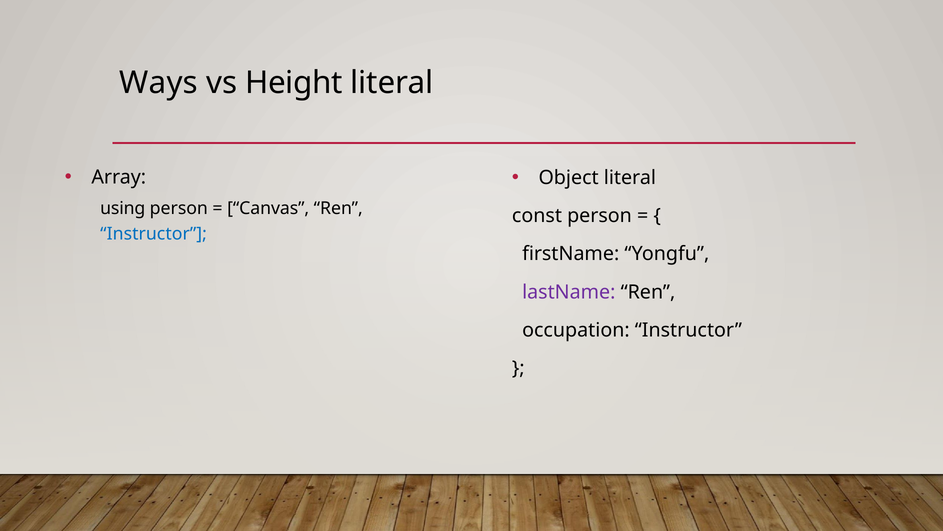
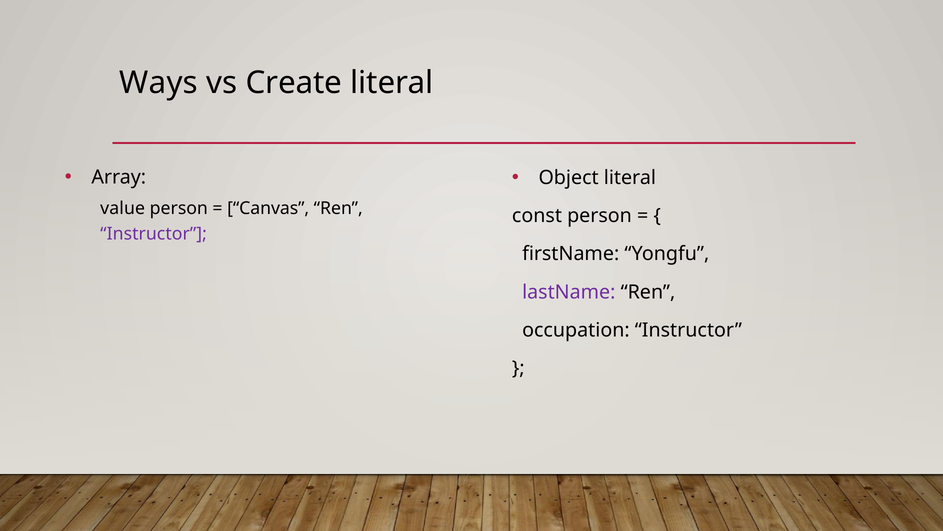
Height: Height -> Create
using: using -> value
Instructor at (154, 234) colour: blue -> purple
